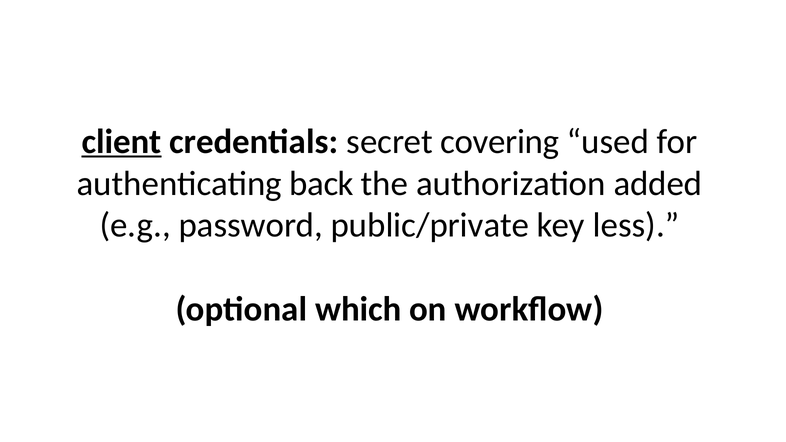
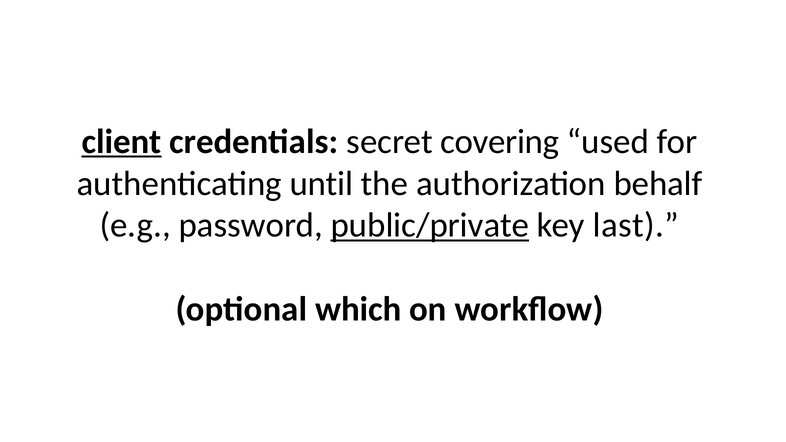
back: back -> until
added: added -> behalf
public/private underline: none -> present
less: less -> last
